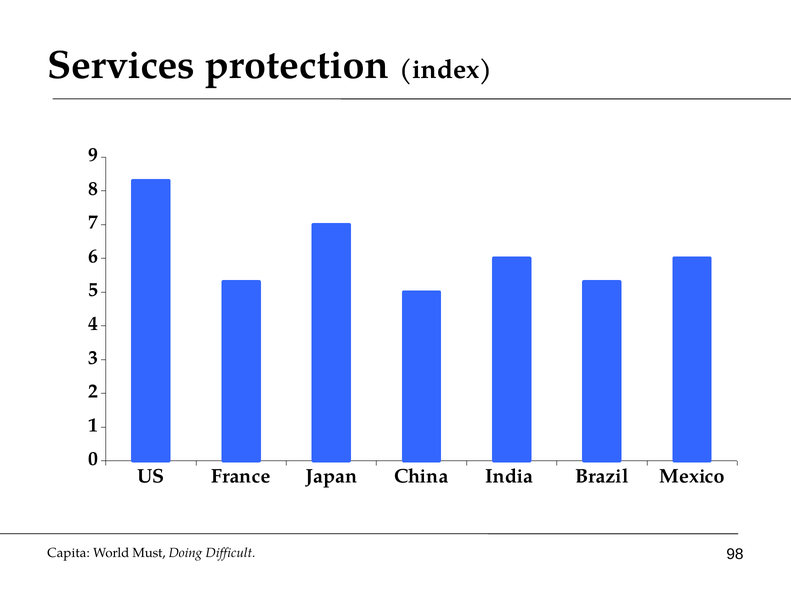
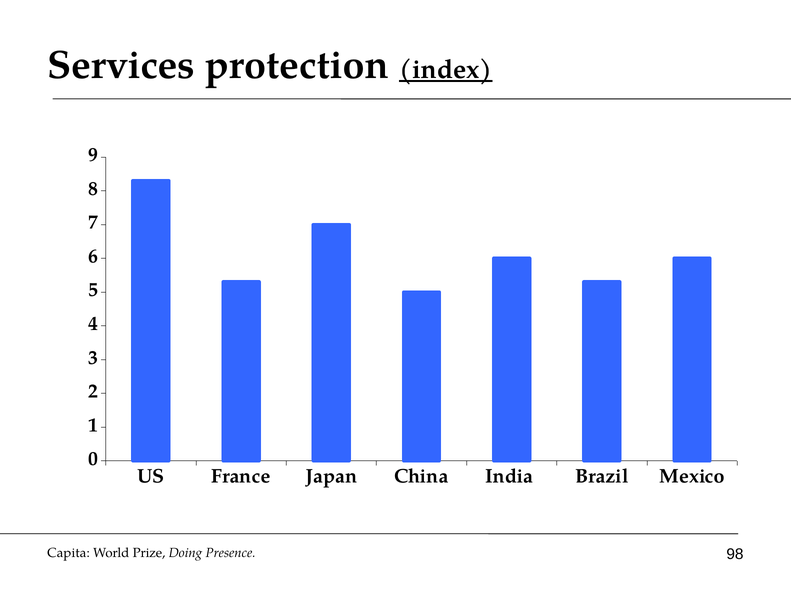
index underline: none -> present
Must: Must -> Prize
Difficult: Difficult -> Presence
